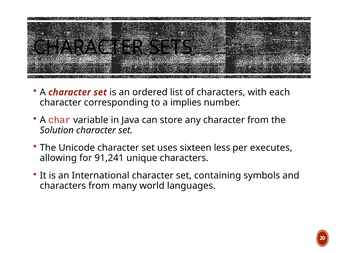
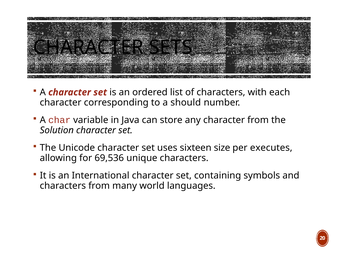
implies: implies -> should
less: less -> size
91,241: 91,241 -> 69,536
